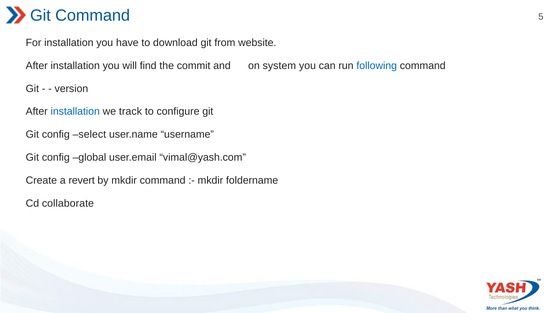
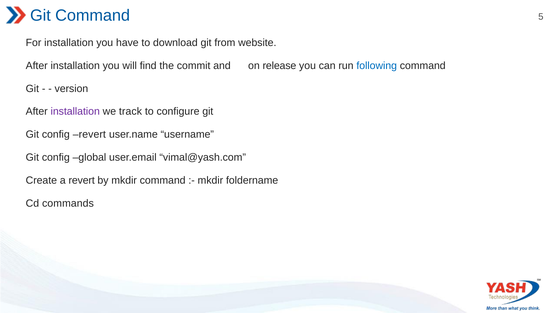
system: system -> release
installation at (75, 111) colour: blue -> purple
config select: select -> revert
collaborate: collaborate -> commands
